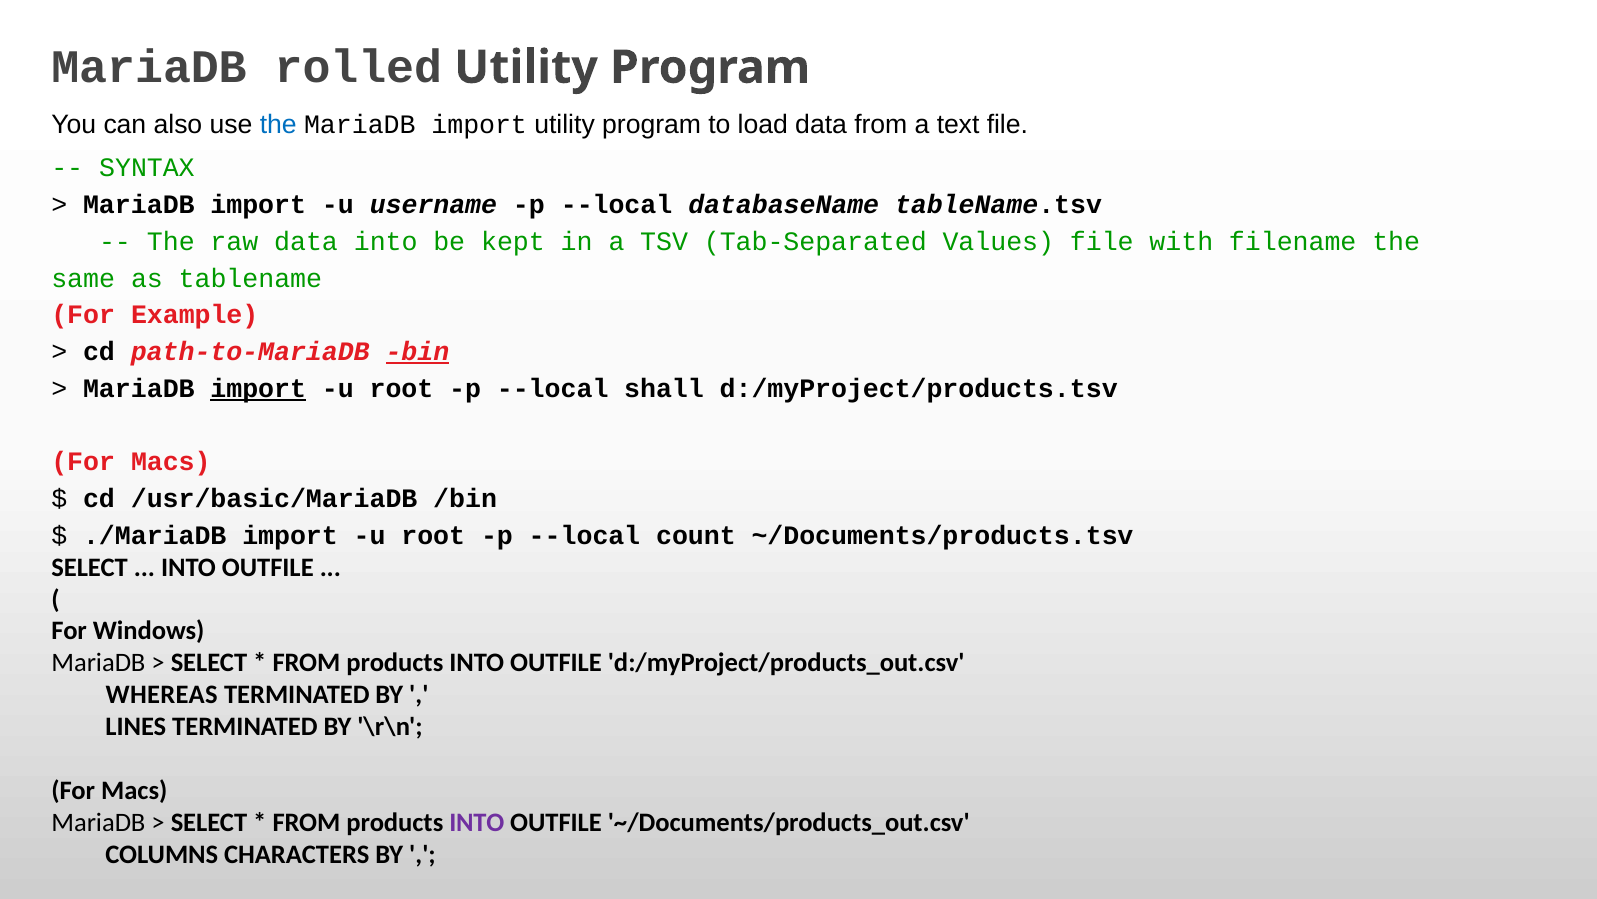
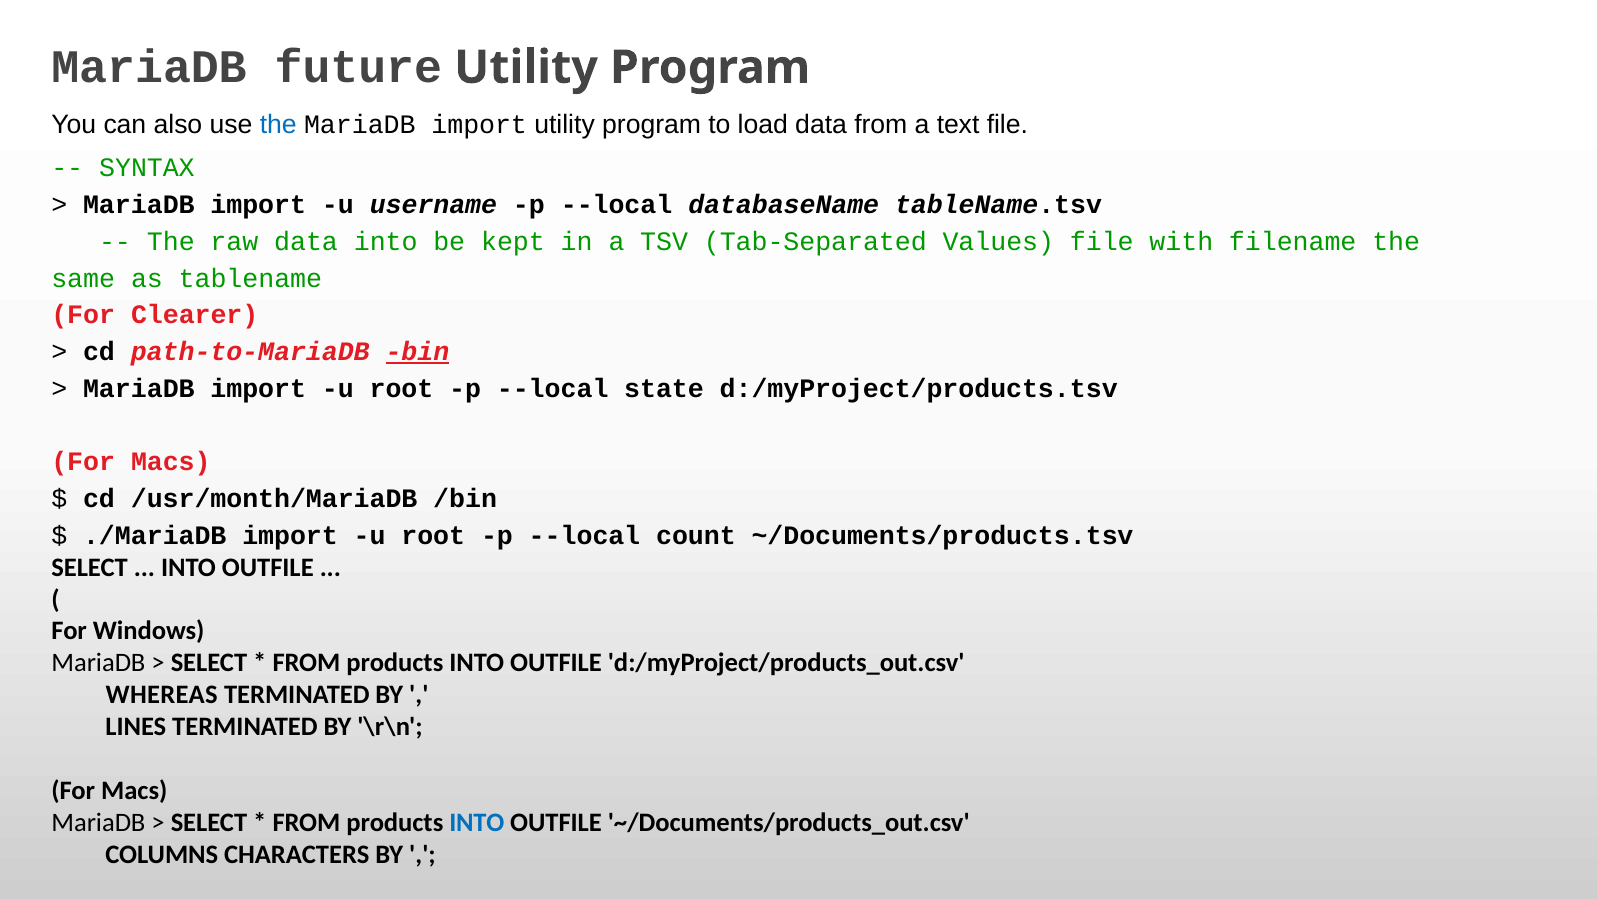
rolled: rolled -> future
Example: Example -> Clearer
import at (258, 388) underline: present -> none
shall: shall -> state
/usr/basic/MariaDB: /usr/basic/MariaDB -> /usr/month/MariaDB
INTO at (477, 822) colour: purple -> blue
